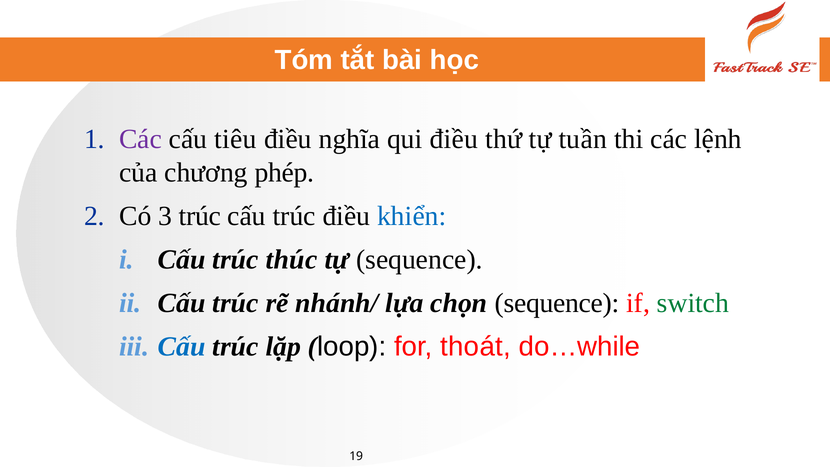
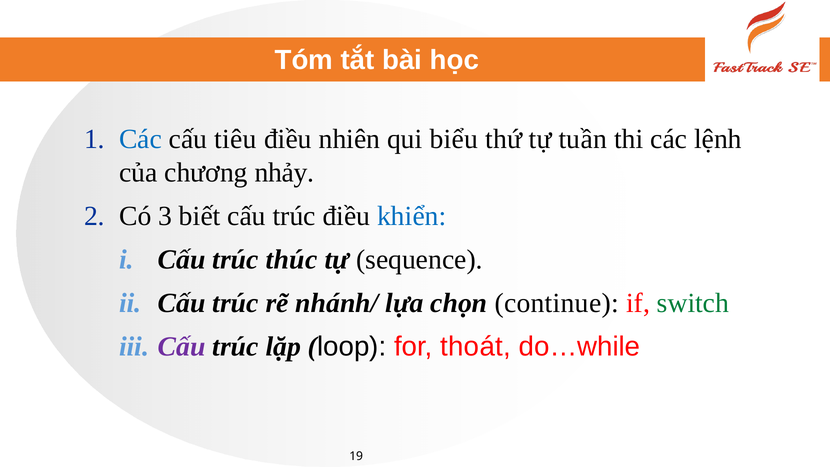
Các at (141, 139) colour: purple -> blue
nghĩa: nghĩa -> nhiên
qui điều: điều -> biểu
phép: phép -> nhảy
3 trúc: trúc -> biết
chọn sequence: sequence -> continue
Cấu at (182, 347) colour: blue -> purple
